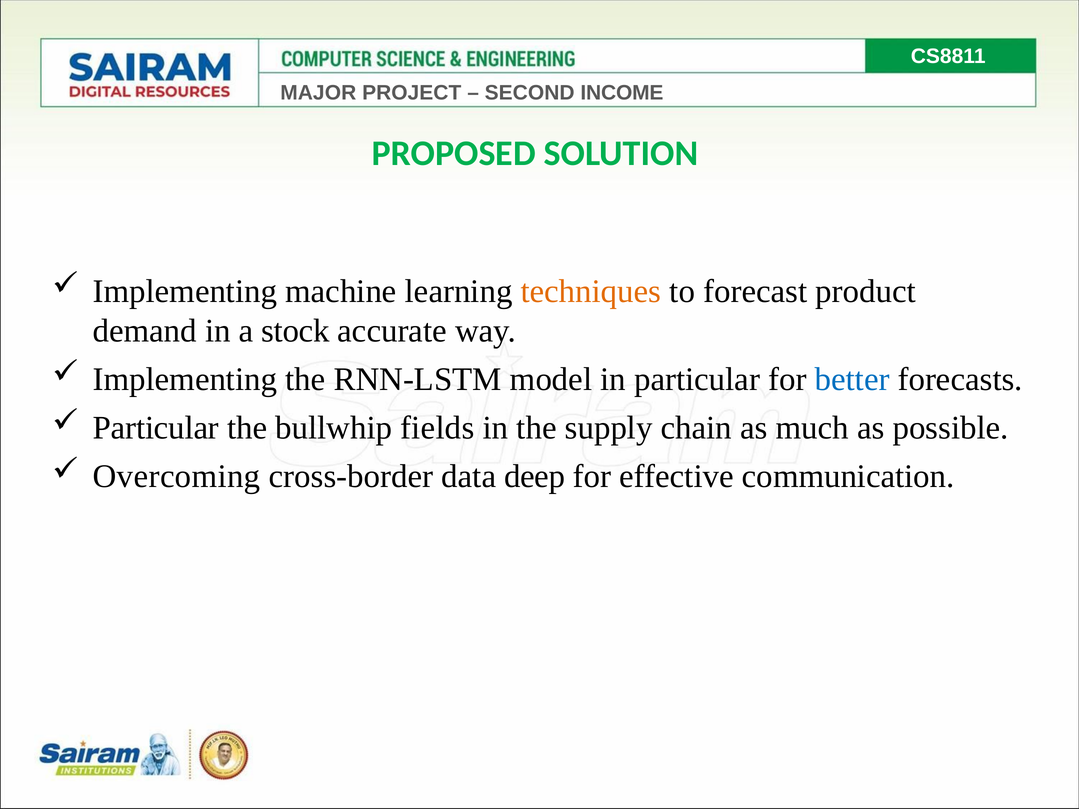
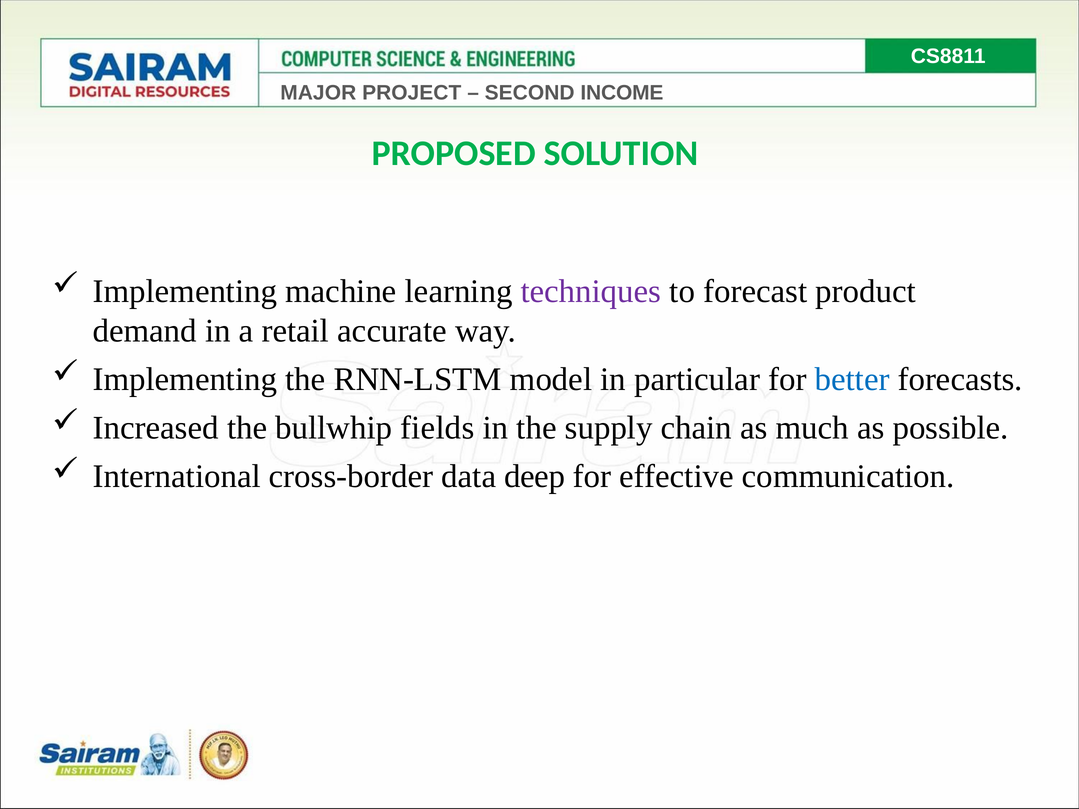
techniques colour: orange -> purple
stock: stock -> retail
Particular at (156, 428): Particular -> Increased
Overcoming: Overcoming -> International
